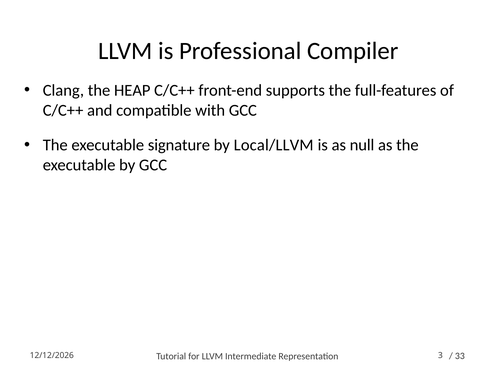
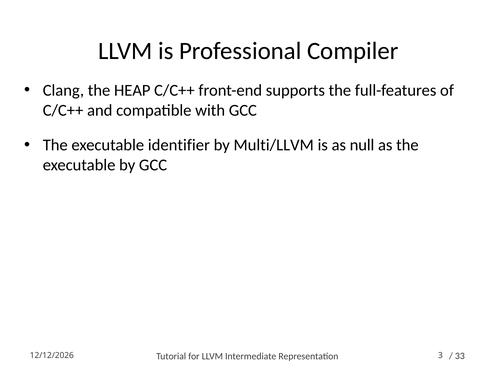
signature: signature -> identifier
Local/LLVM: Local/LLVM -> Multi/LLVM
